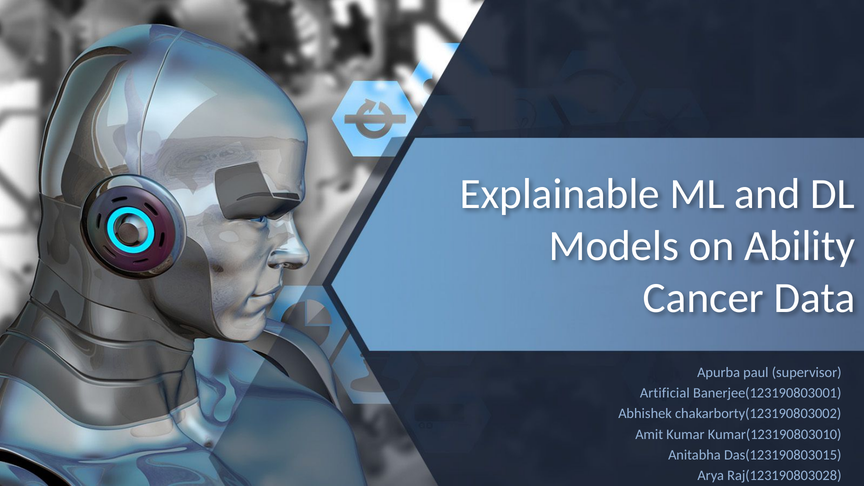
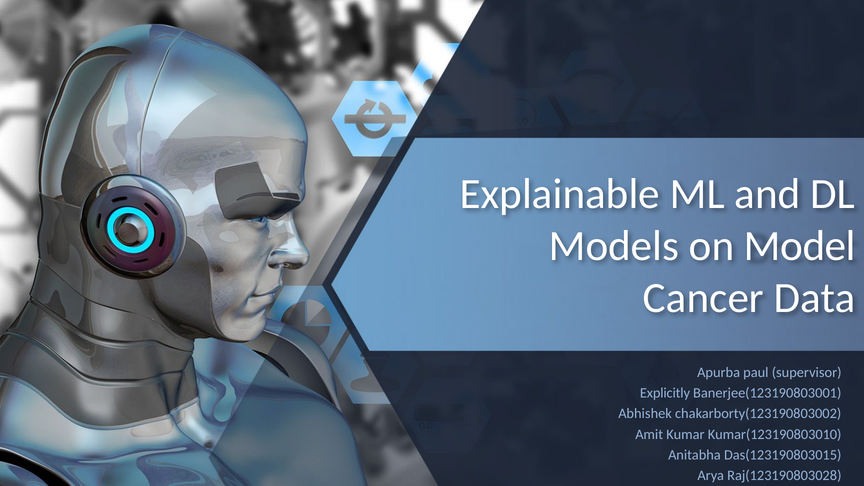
Ability: Ability -> Model
Artificial: Artificial -> Explicitly
